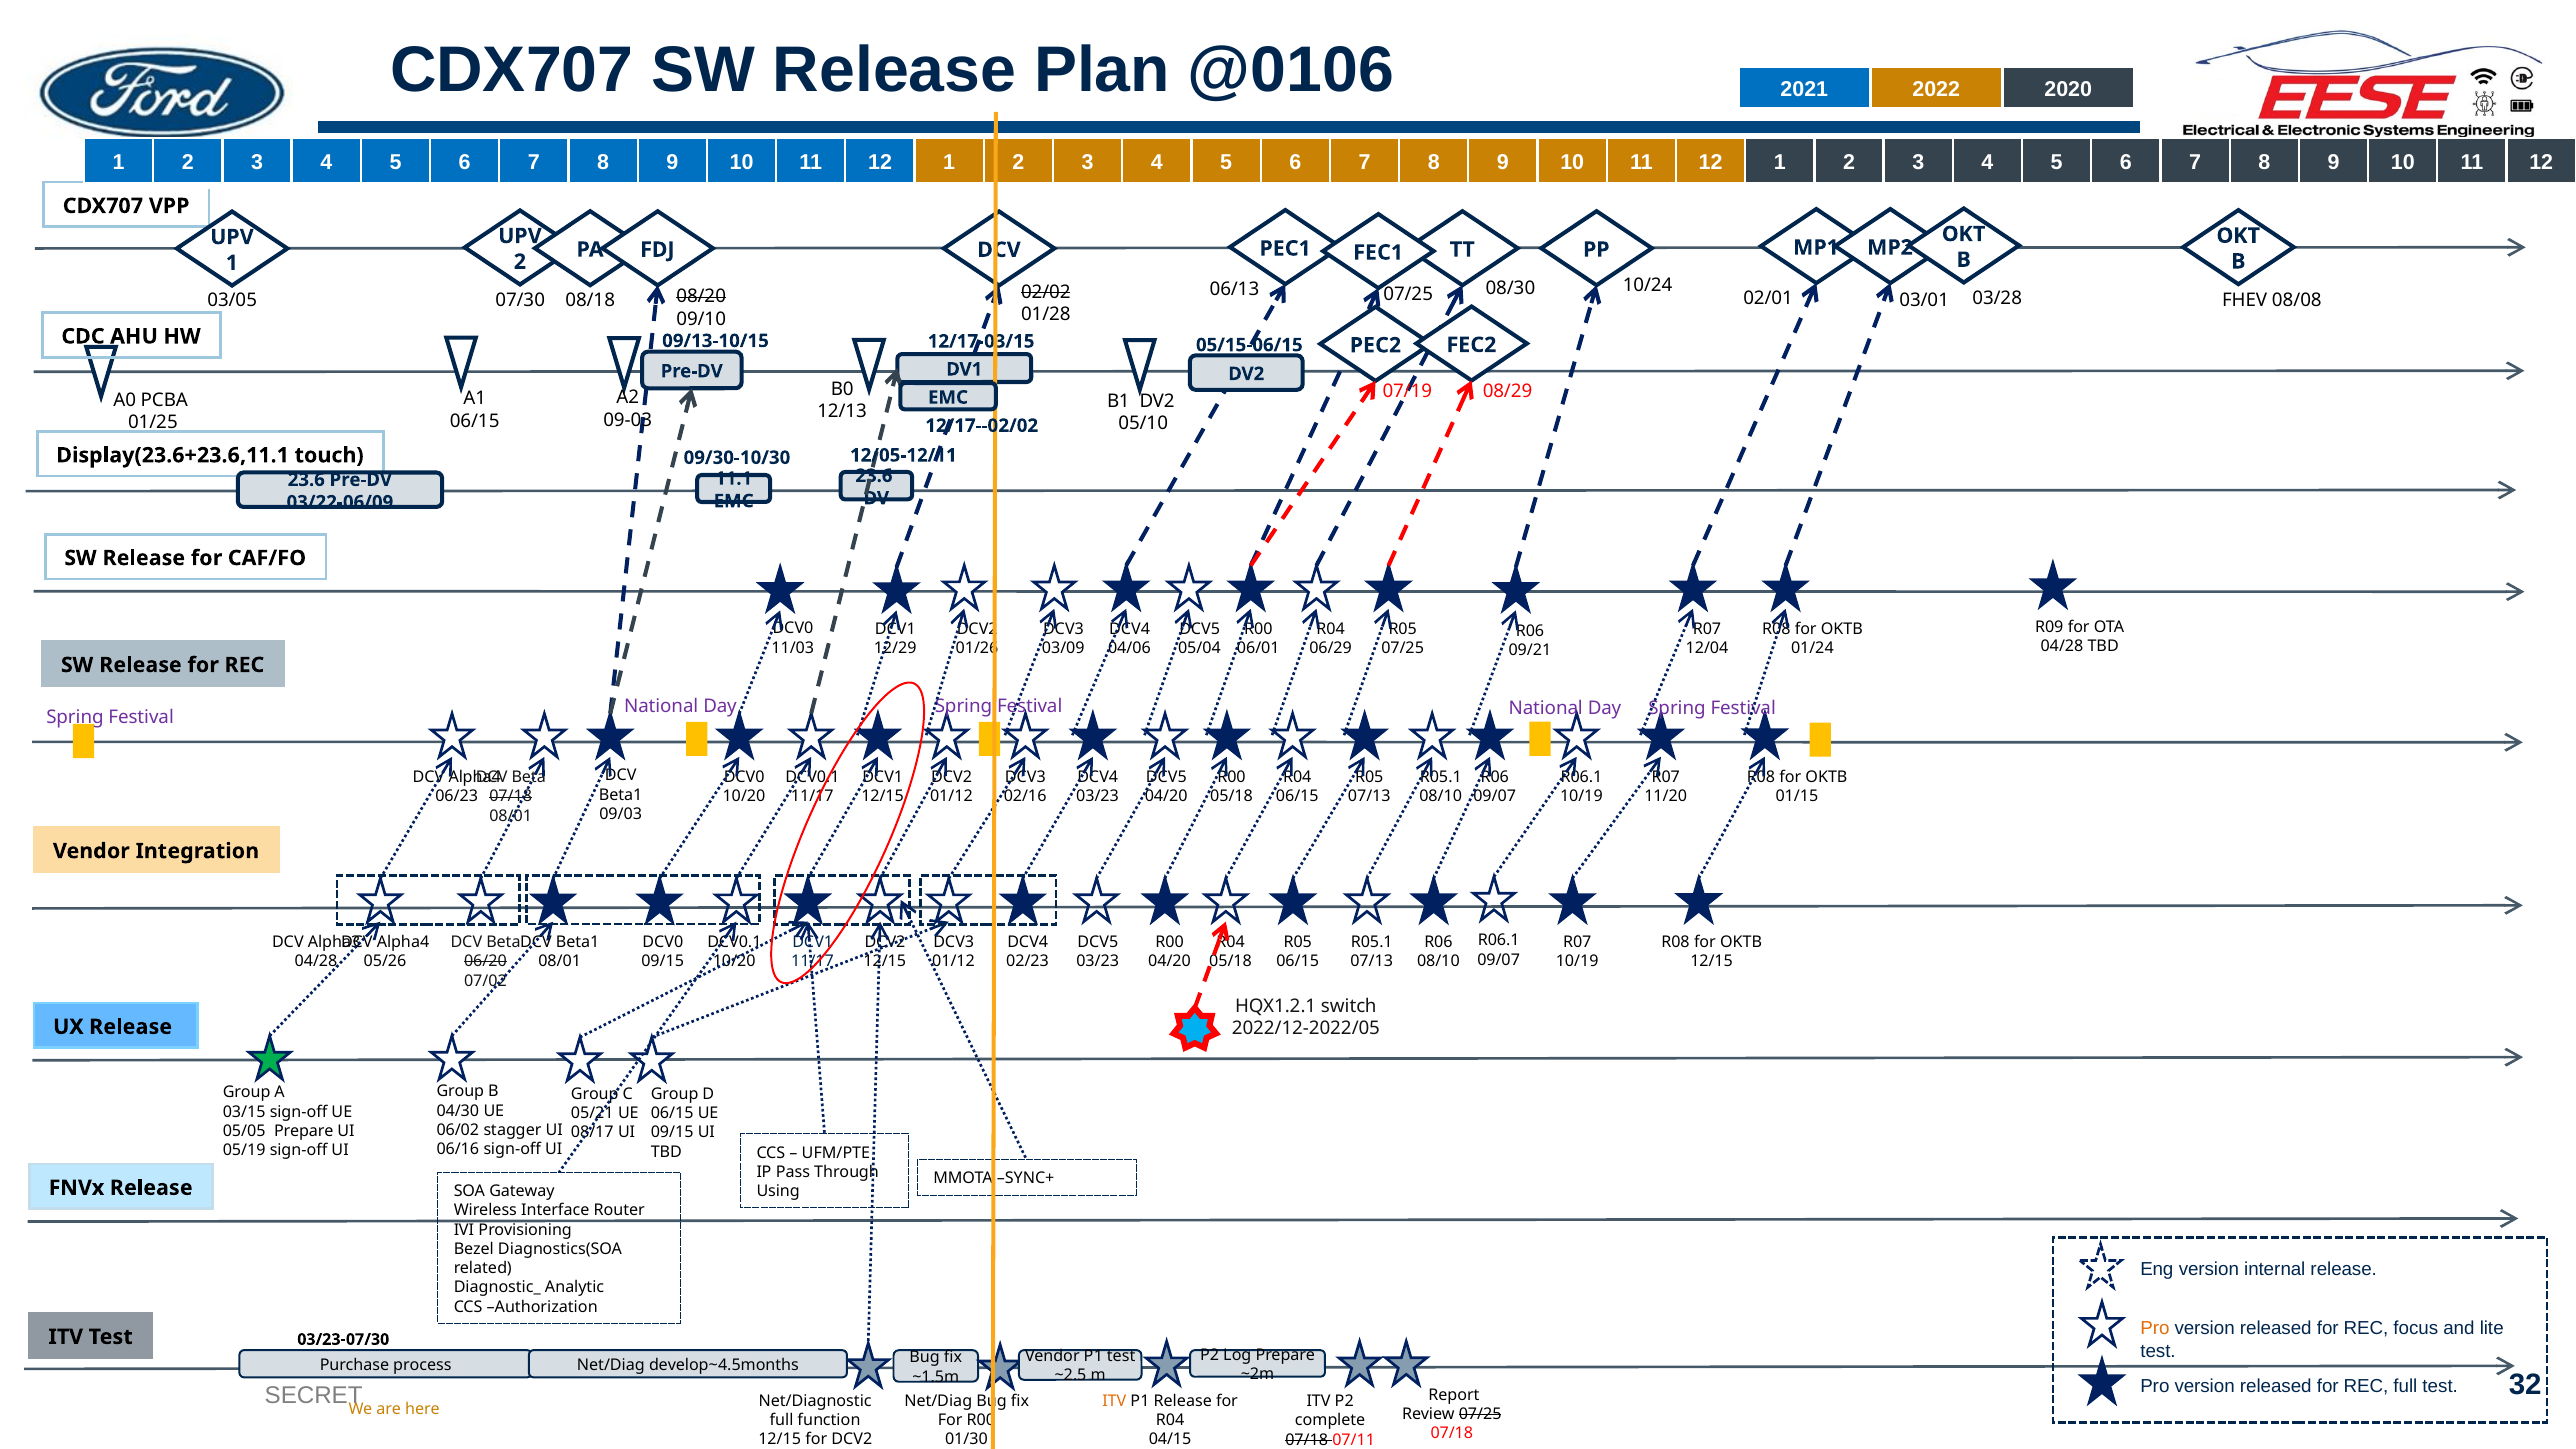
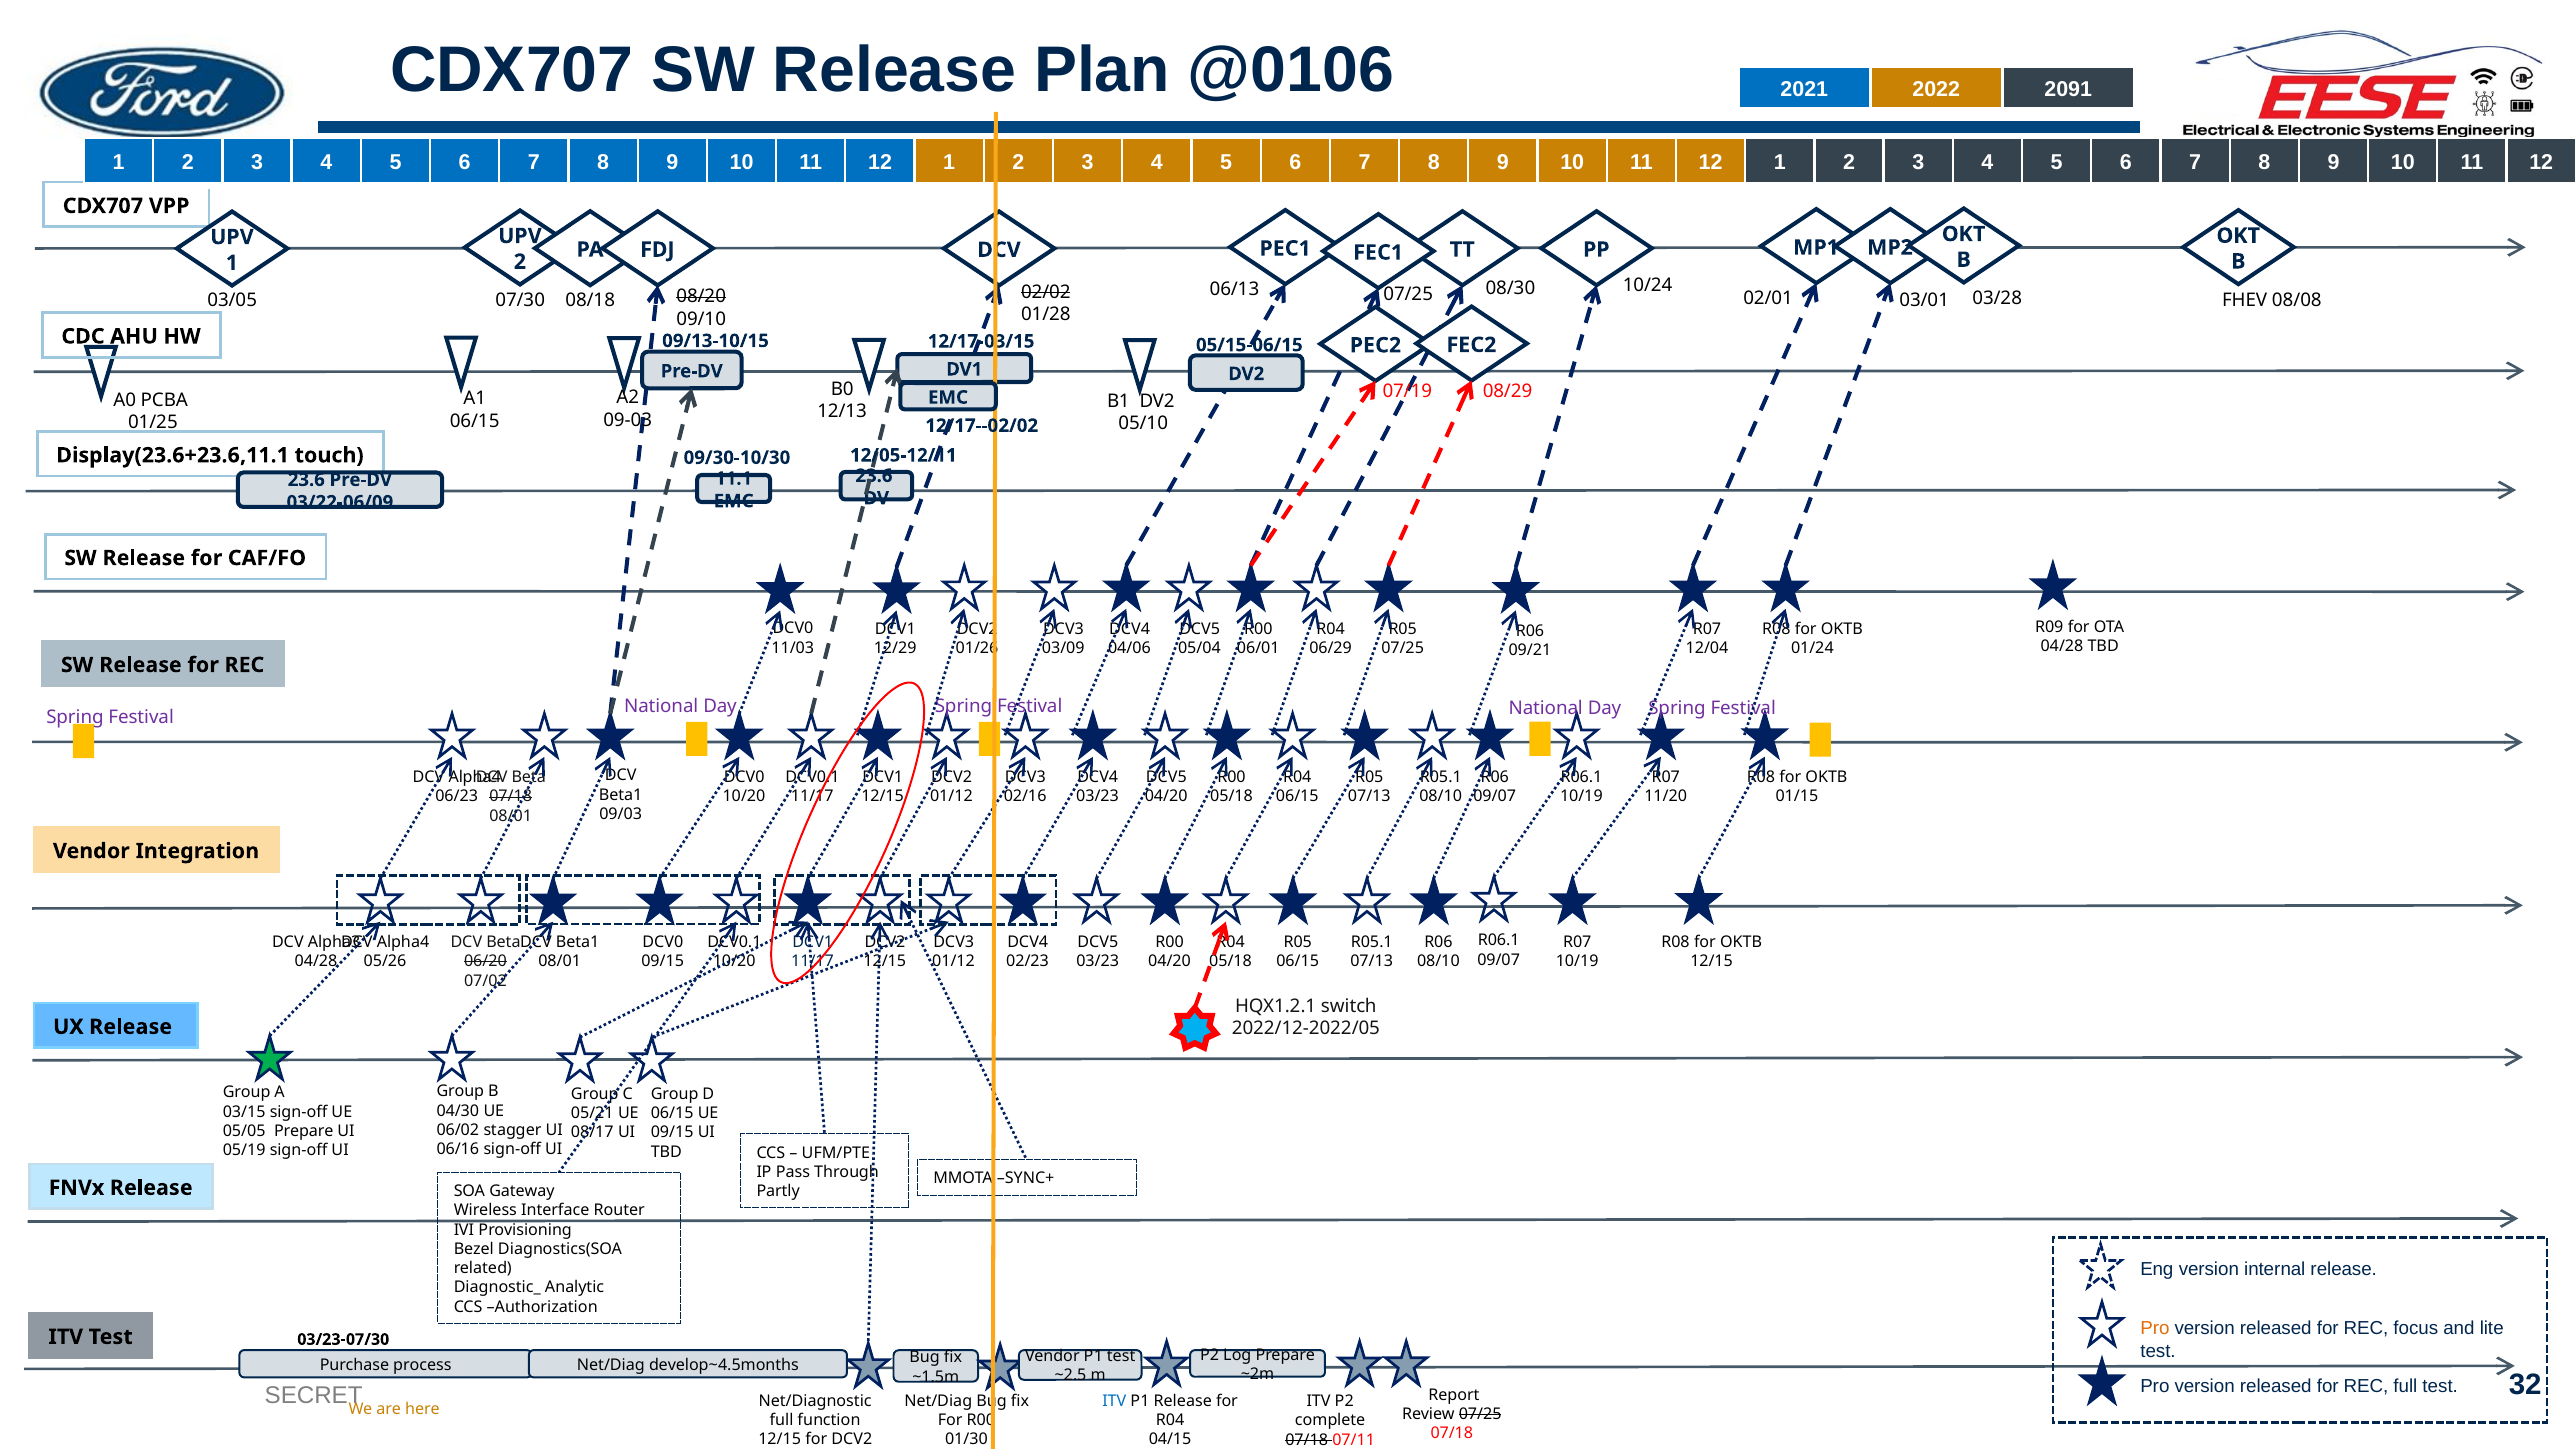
2020: 2020 -> 2091
Using: Using -> Partly
ITV at (1114, 1401) colour: orange -> blue
